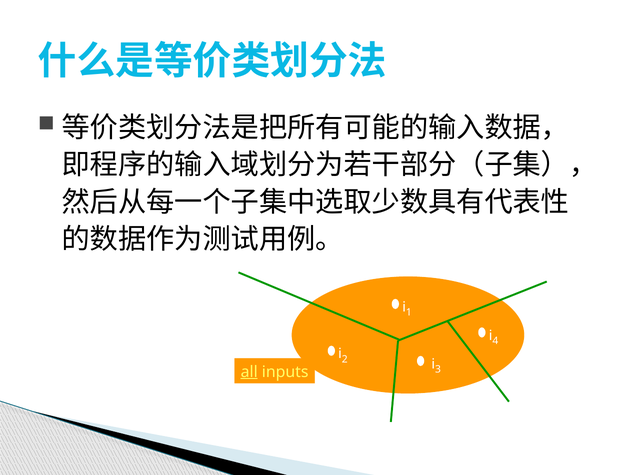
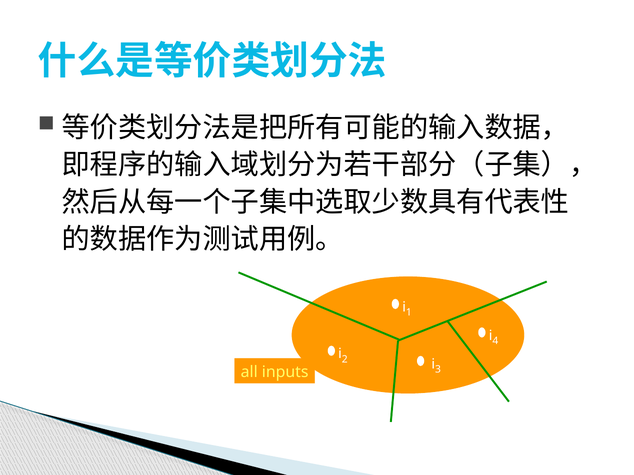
all underline: present -> none
